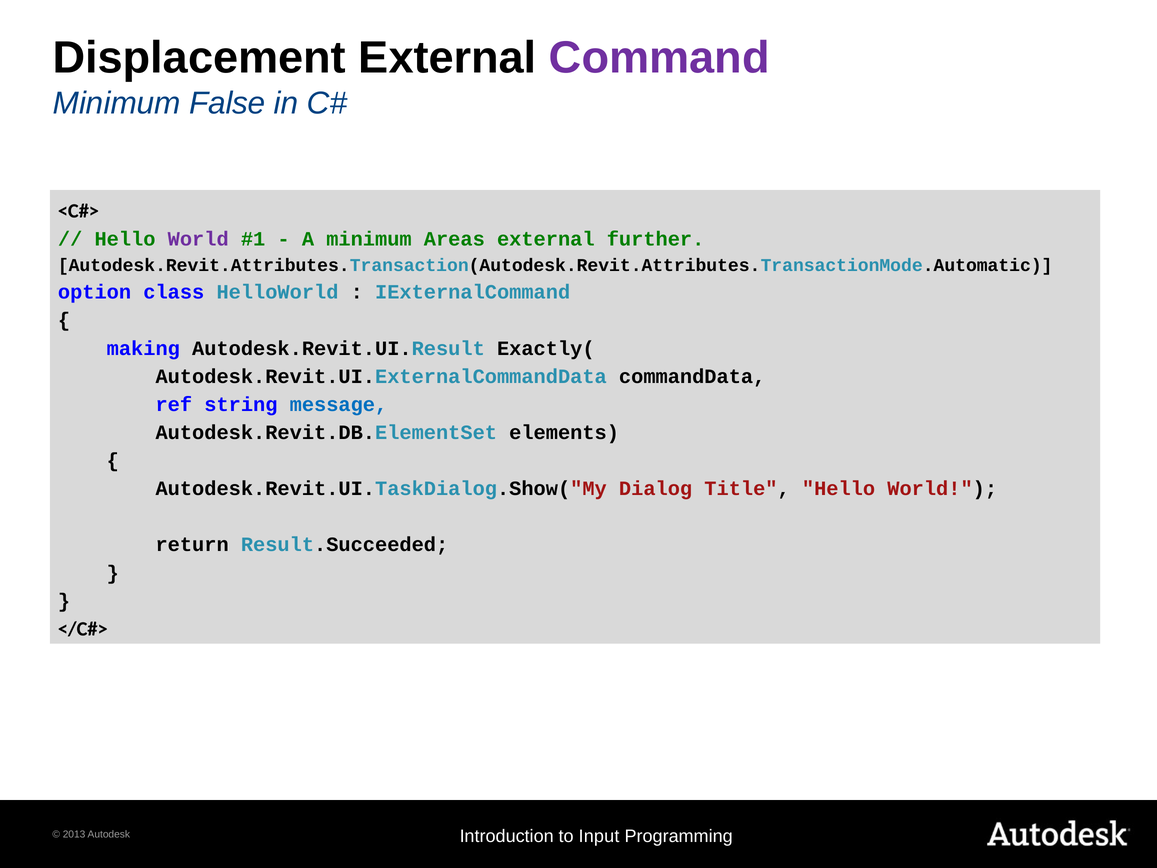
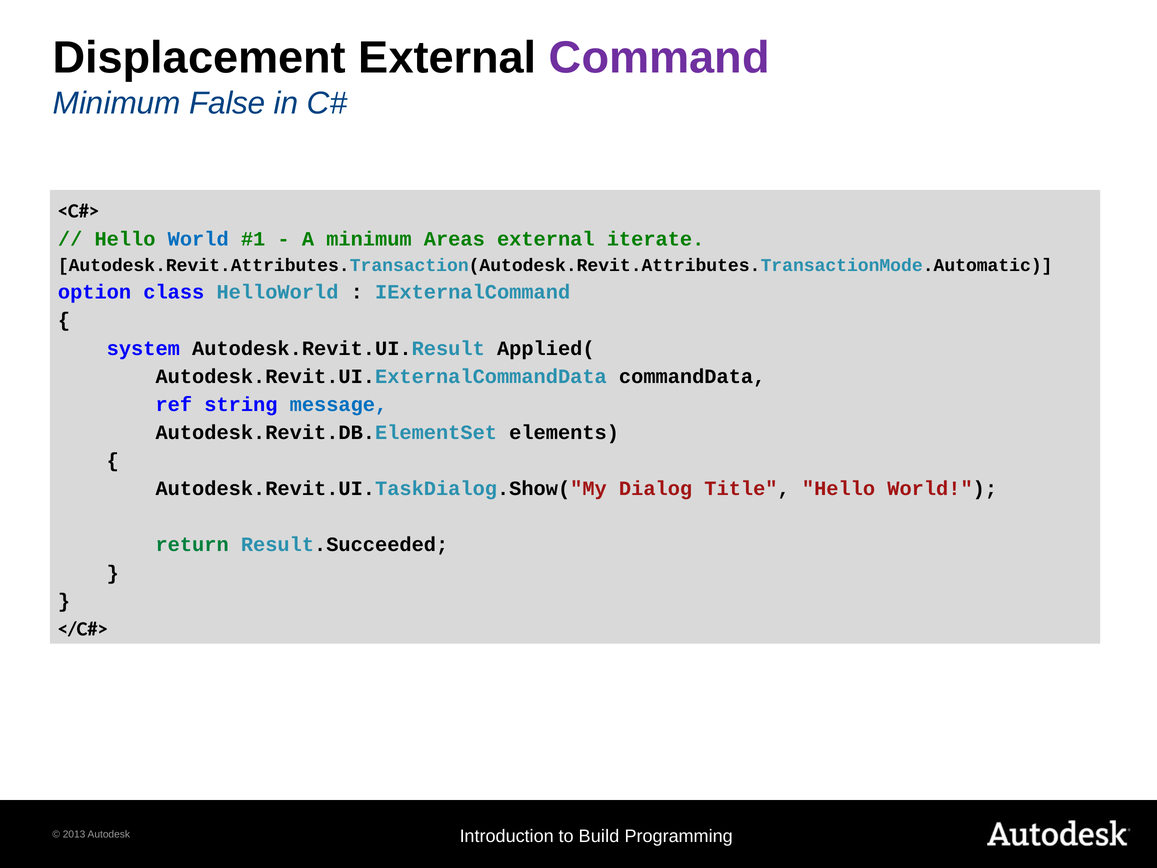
World at (198, 239) colour: purple -> blue
further: further -> iterate
making: making -> system
Exactly(: Exactly( -> Applied(
return colour: black -> green
Input: Input -> Build
